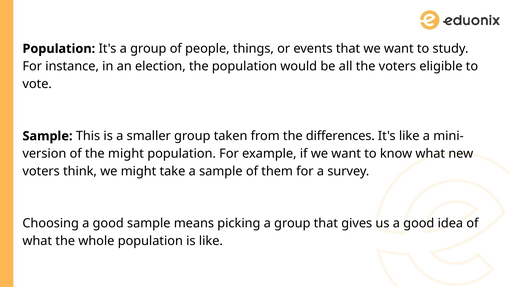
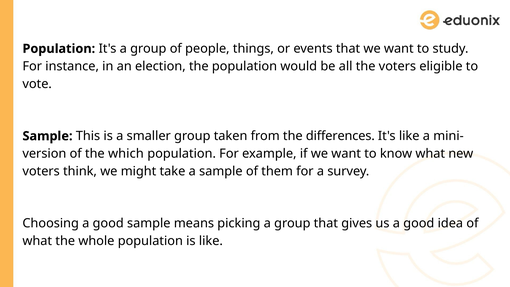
the might: might -> which
